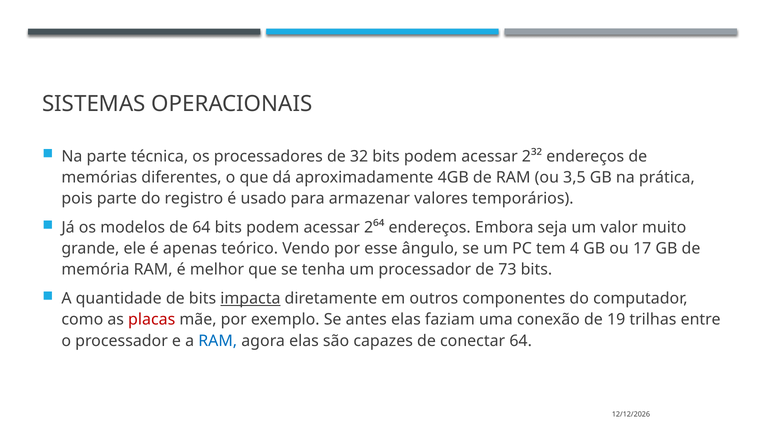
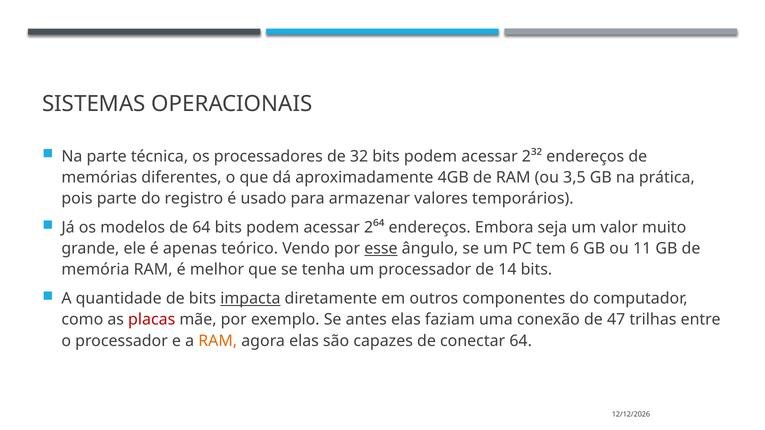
esse underline: none -> present
4: 4 -> 6
17: 17 -> 11
73: 73 -> 14
19: 19 -> 47
RAM at (218, 341) colour: blue -> orange
